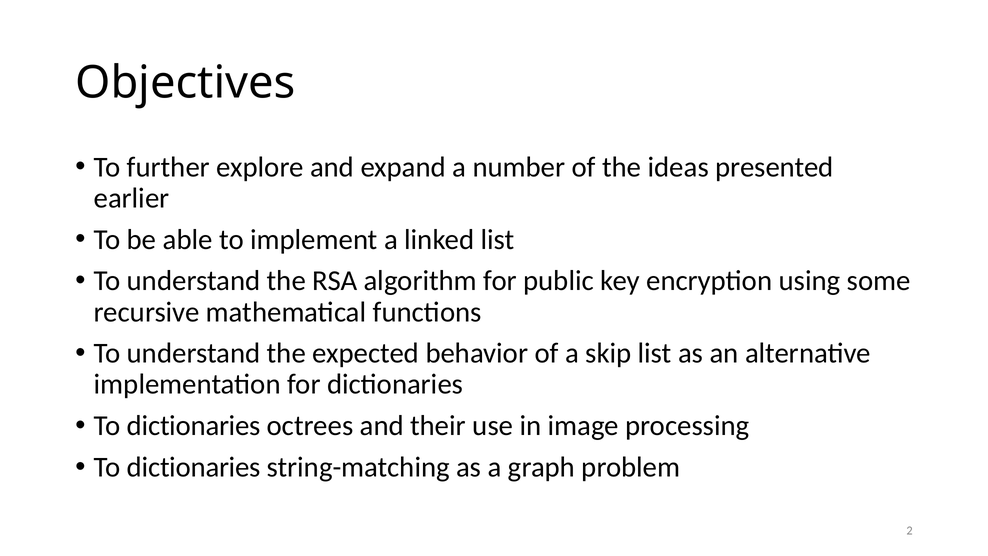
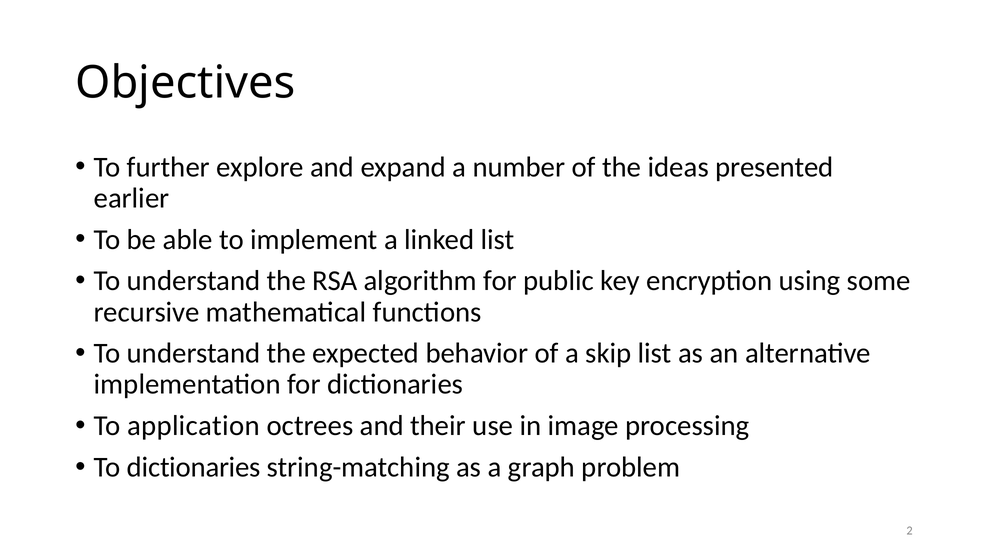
dictionaries at (194, 426): dictionaries -> application
